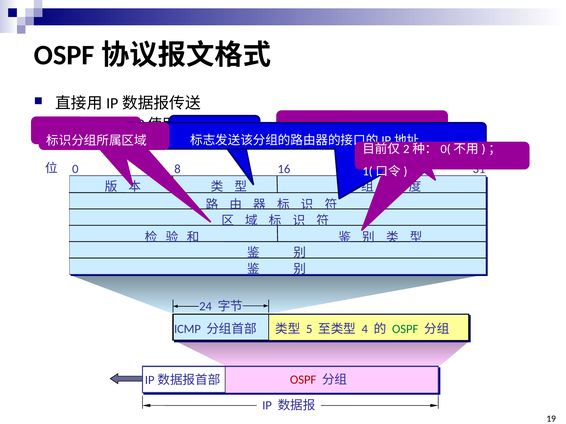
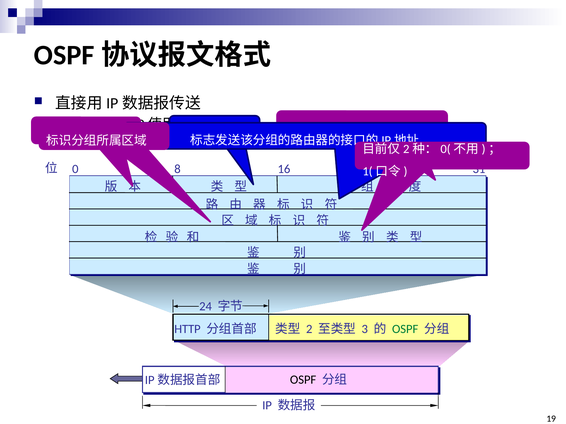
ICMP: ICMP -> HTTP
5: 5 -> 2
4 at (365, 330): 4 -> 3
OSPF at (303, 380) colour: red -> black
